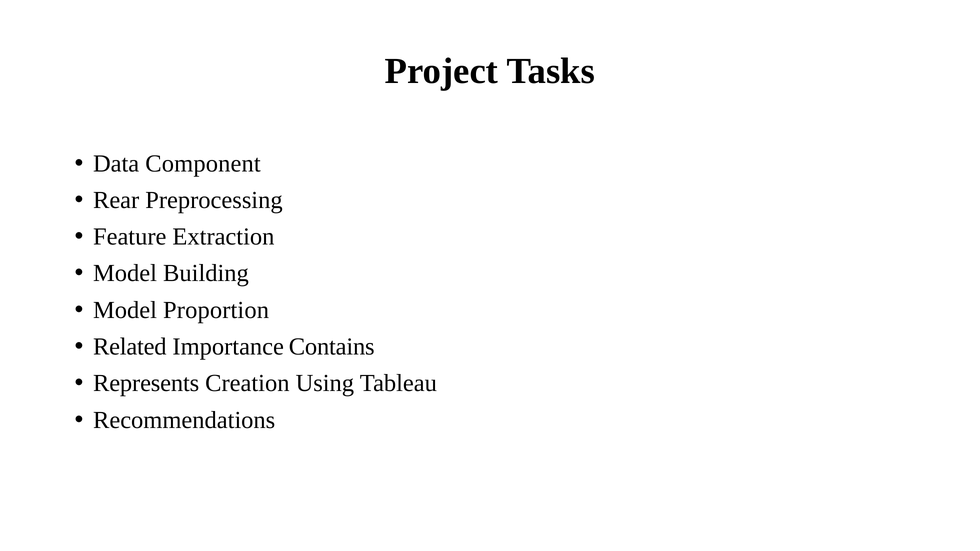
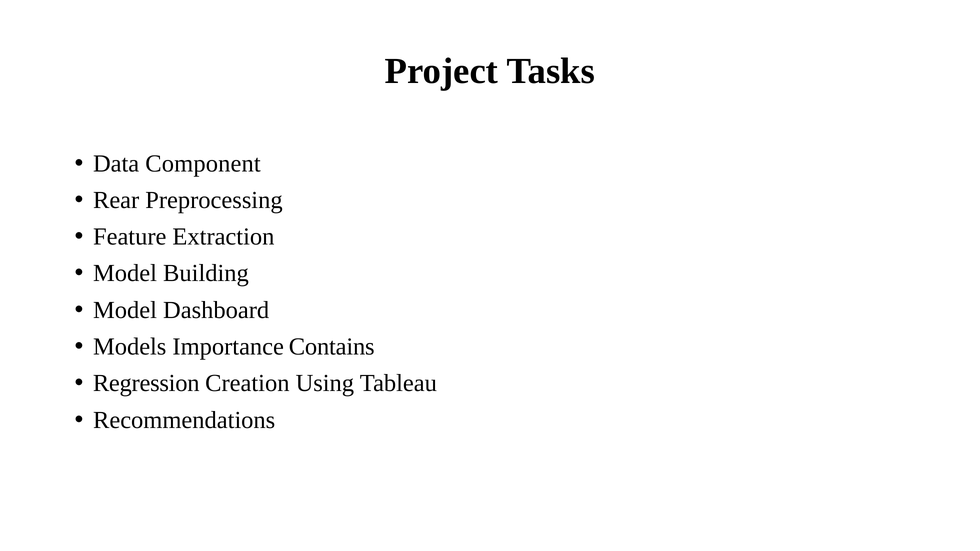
Proportion: Proportion -> Dashboard
Related: Related -> Models
Represents: Represents -> Regression
